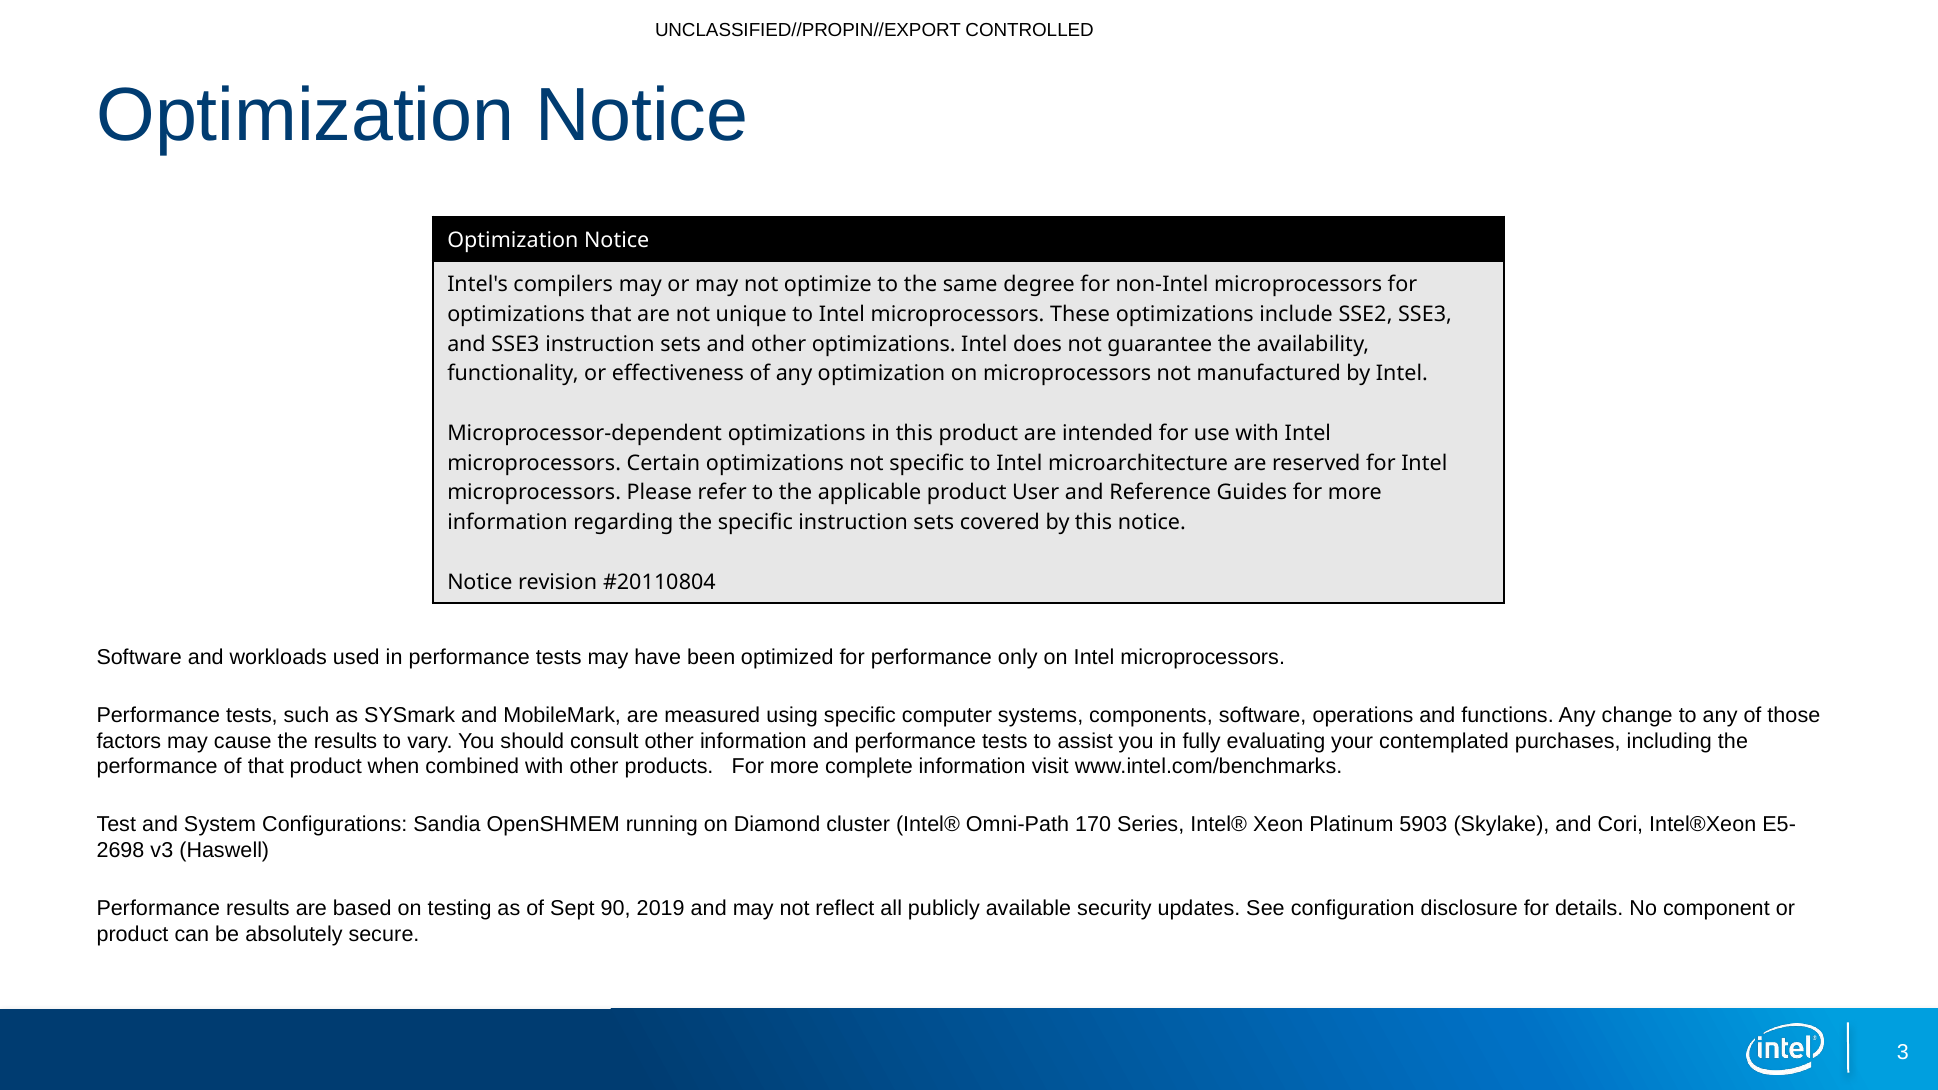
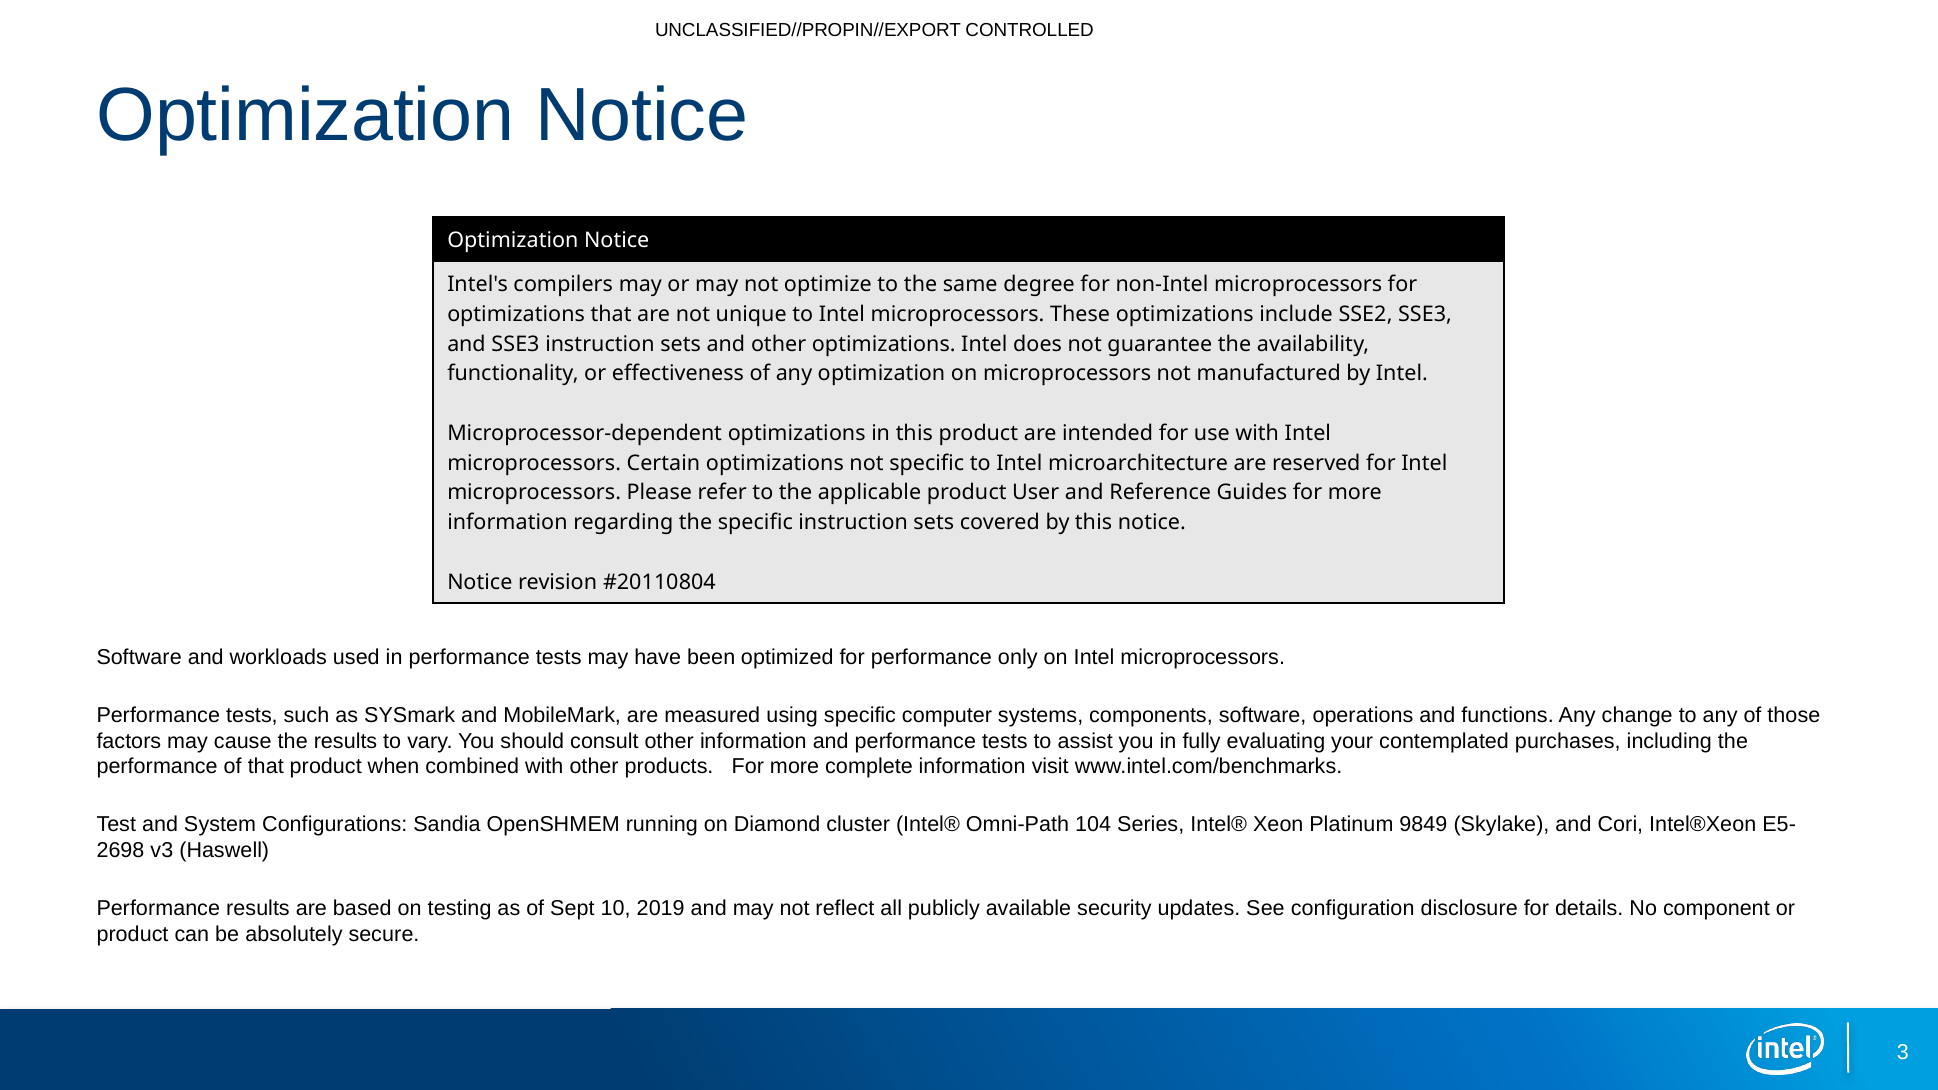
170: 170 -> 104
5903: 5903 -> 9849
90: 90 -> 10
